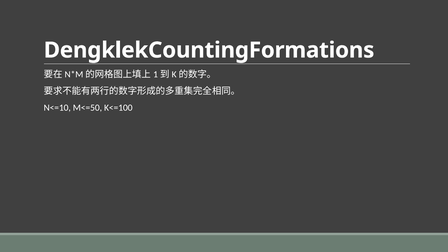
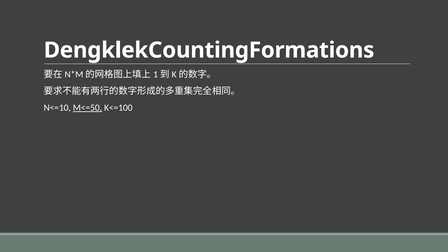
M<=50 underline: none -> present
